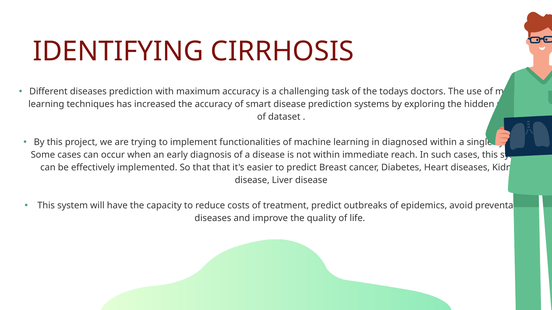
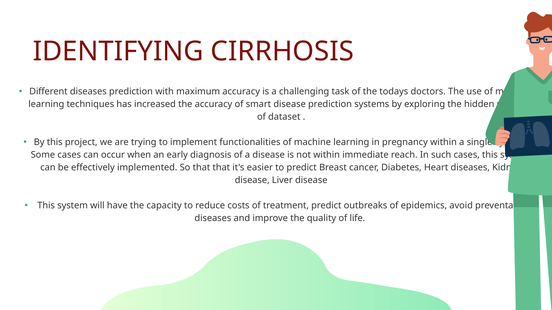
diagnosed: diagnosed -> pregnancy
